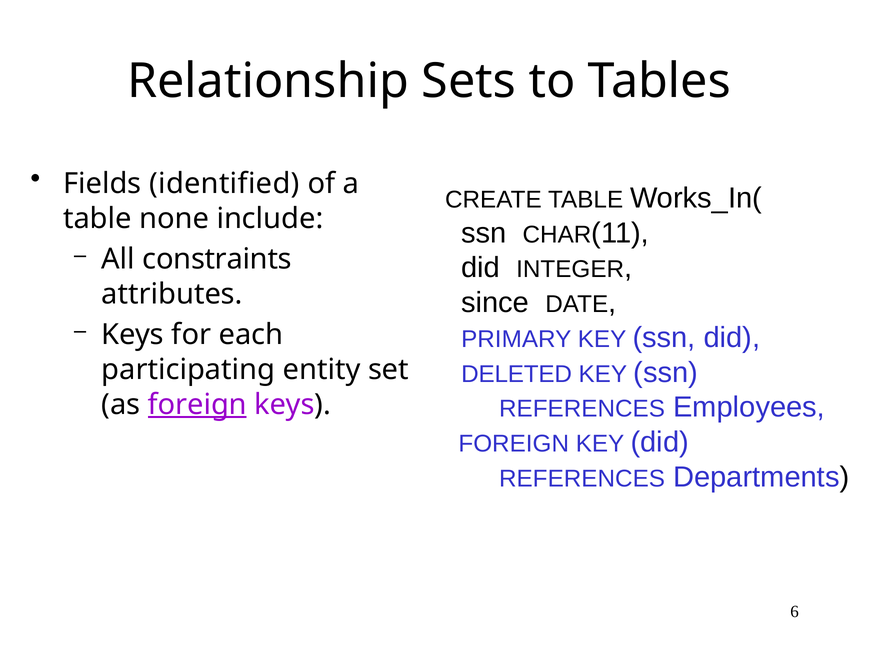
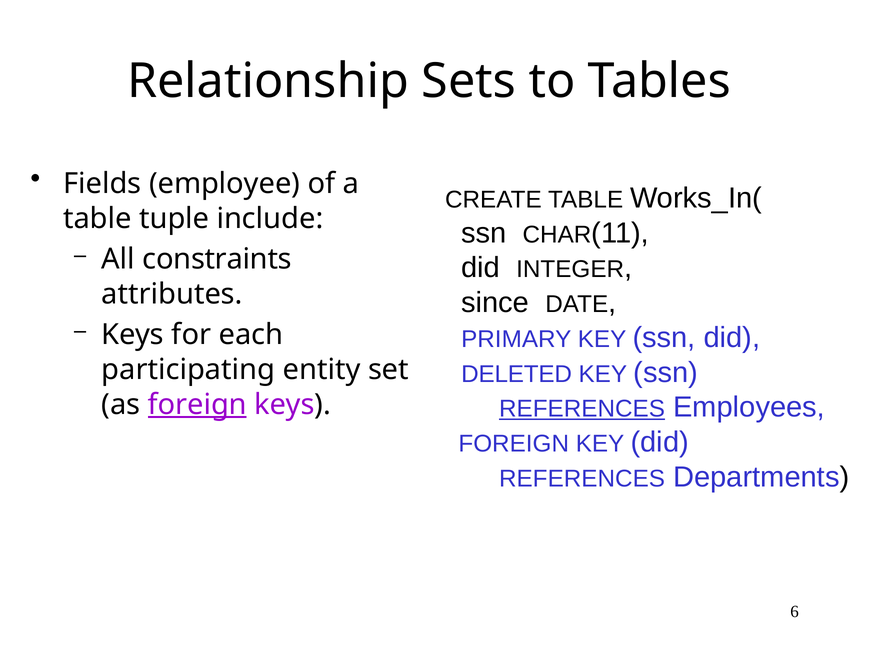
identified: identified -> employee
none: none -> tuple
REFERENCES at (582, 409) underline: none -> present
